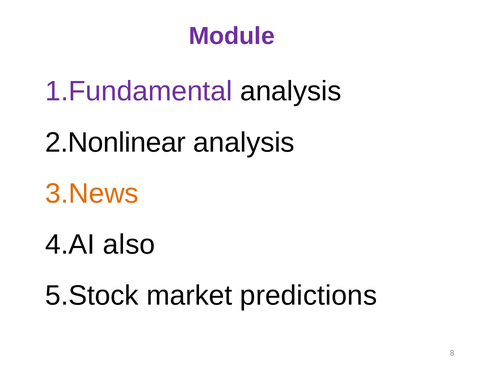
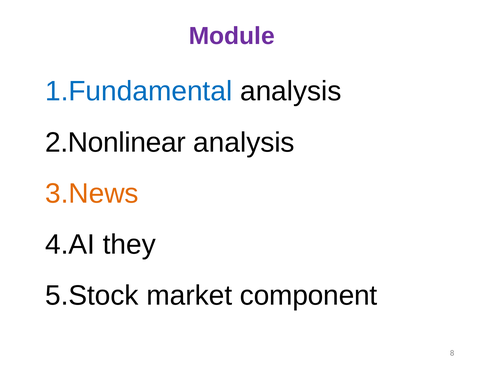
1.Fundamental colour: purple -> blue
also: also -> they
predictions: predictions -> component
